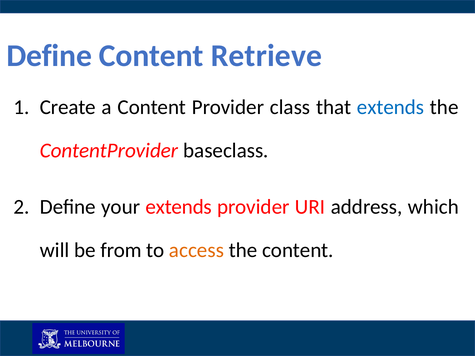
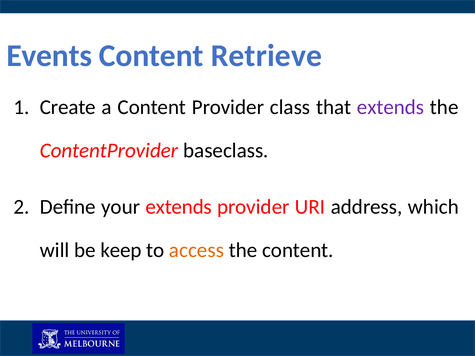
Define at (49, 56): Define -> Events
extends at (391, 107) colour: blue -> purple
from: from -> keep
